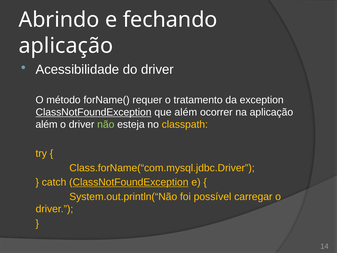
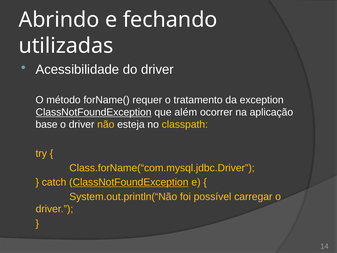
aplicação at (66, 46): aplicação -> utilizadas
além at (47, 124): além -> base
não colour: light green -> yellow
